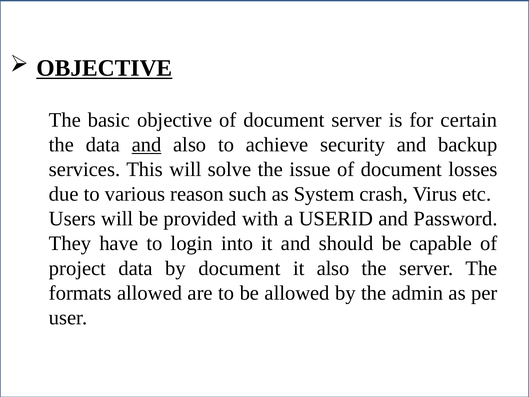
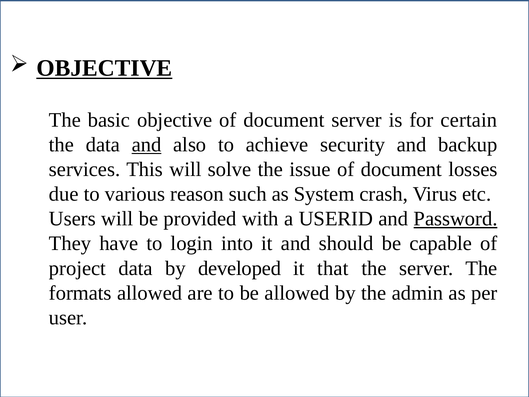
Password underline: none -> present
by document: document -> developed
it also: also -> that
